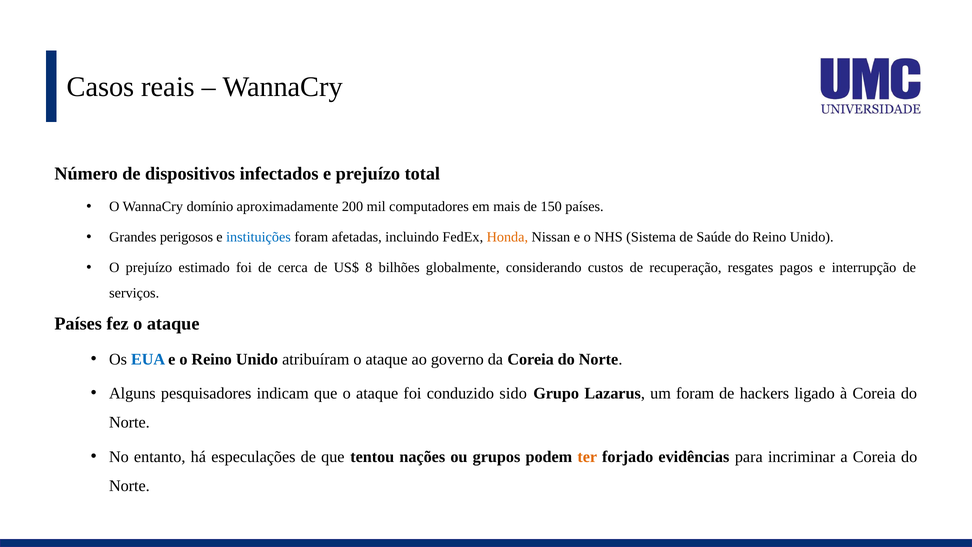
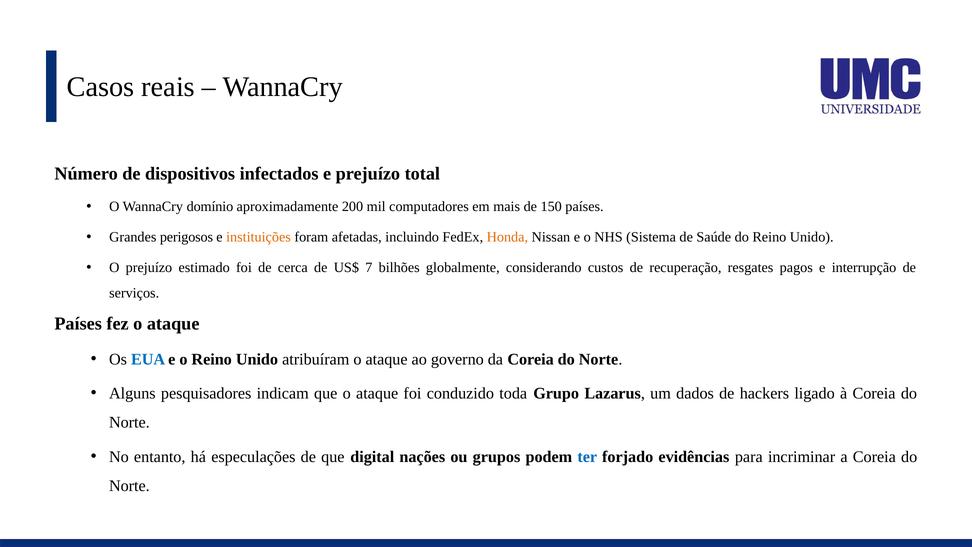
instituições colour: blue -> orange
8: 8 -> 7
sido: sido -> toda
um foram: foram -> dados
tentou: tentou -> digital
ter colour: orange -> blue
